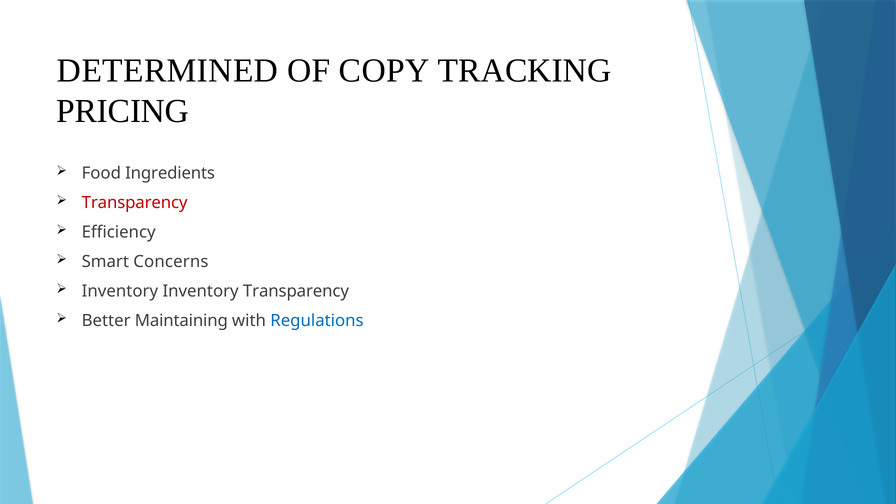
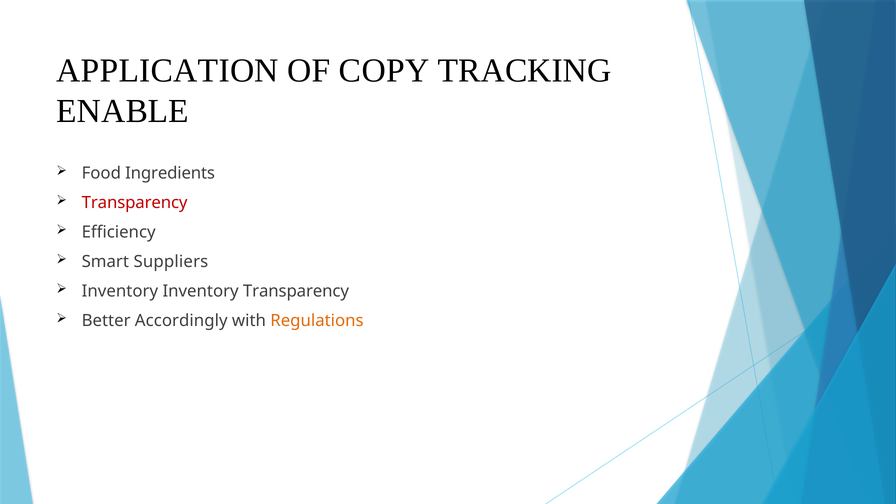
DETERMINED: DETERMINED -> APPLICATION
PRICING: PRICING -> ENABLE
Concerns: Concerns -> Suppliers
Maintaining: Maintaining -> Accordingly
Regulations colour: blue -> orange
